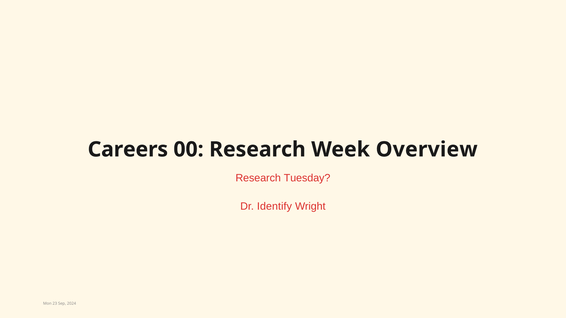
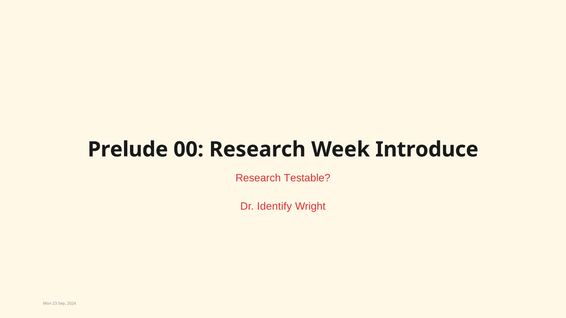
Careers: Careers -> Prelude
Overview: Overview -> Introduce
Tuesday: Tuesday -> Testable
